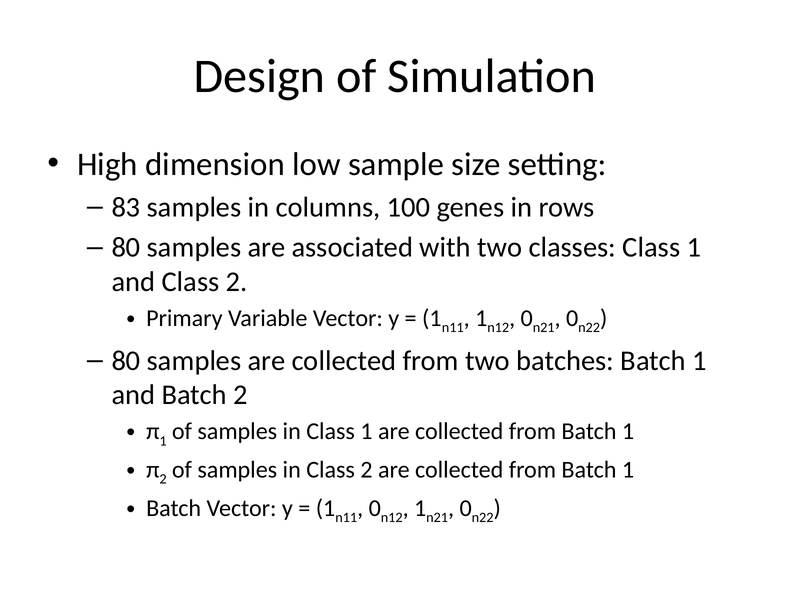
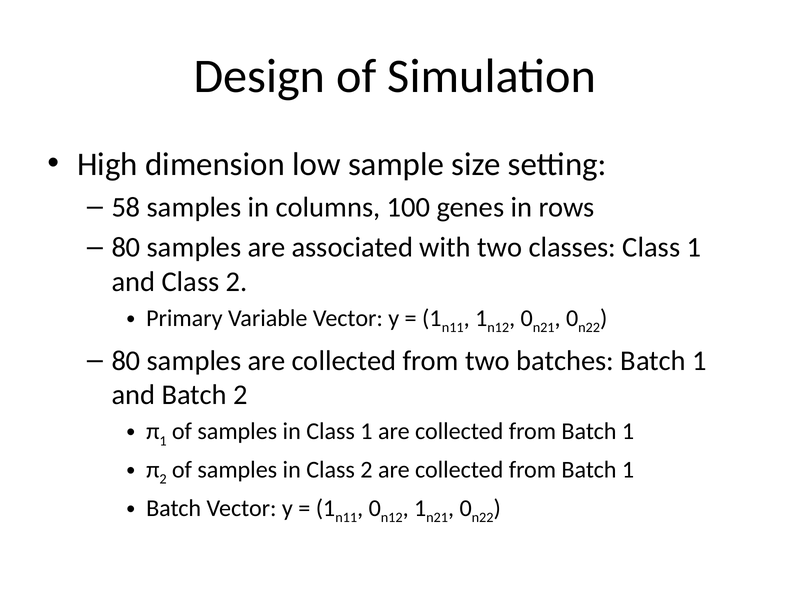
83: 83 -> 58
